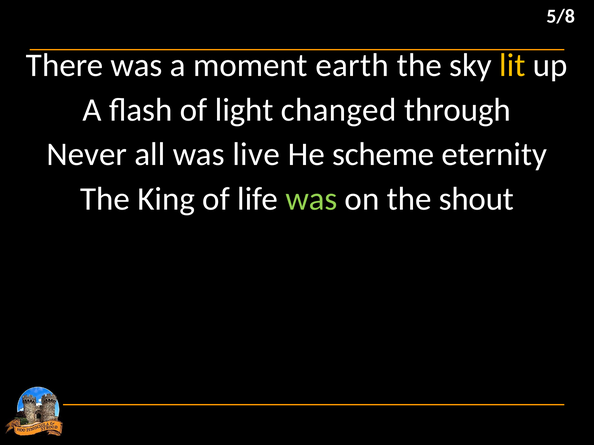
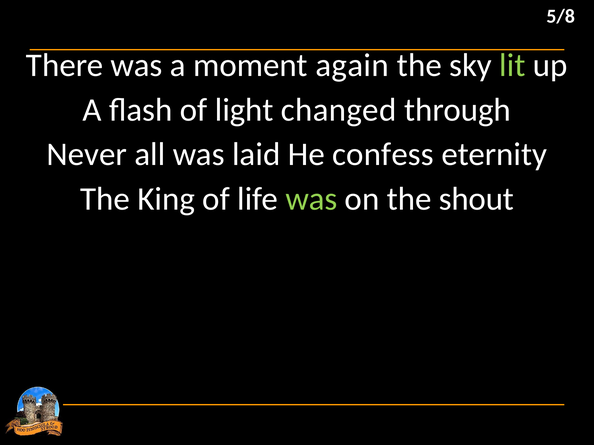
earth: earth -> again
lit colour: yellow -> light green
live: live -> laid
scheme: scheme -> confess
